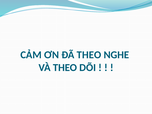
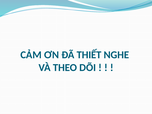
ĐÃ THEO: THEO -> THIẾT
